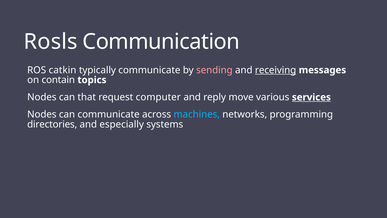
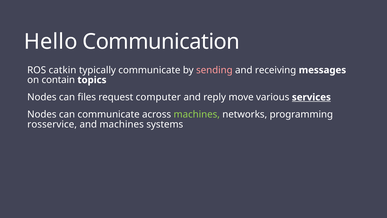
Rosls: Rosls -> Hello
receiving underline: present -> none
that: that -> files
machines at (197, 114) colour: light blue -> light green
directories: directories -> rosservice
and especially: especially -> machines
